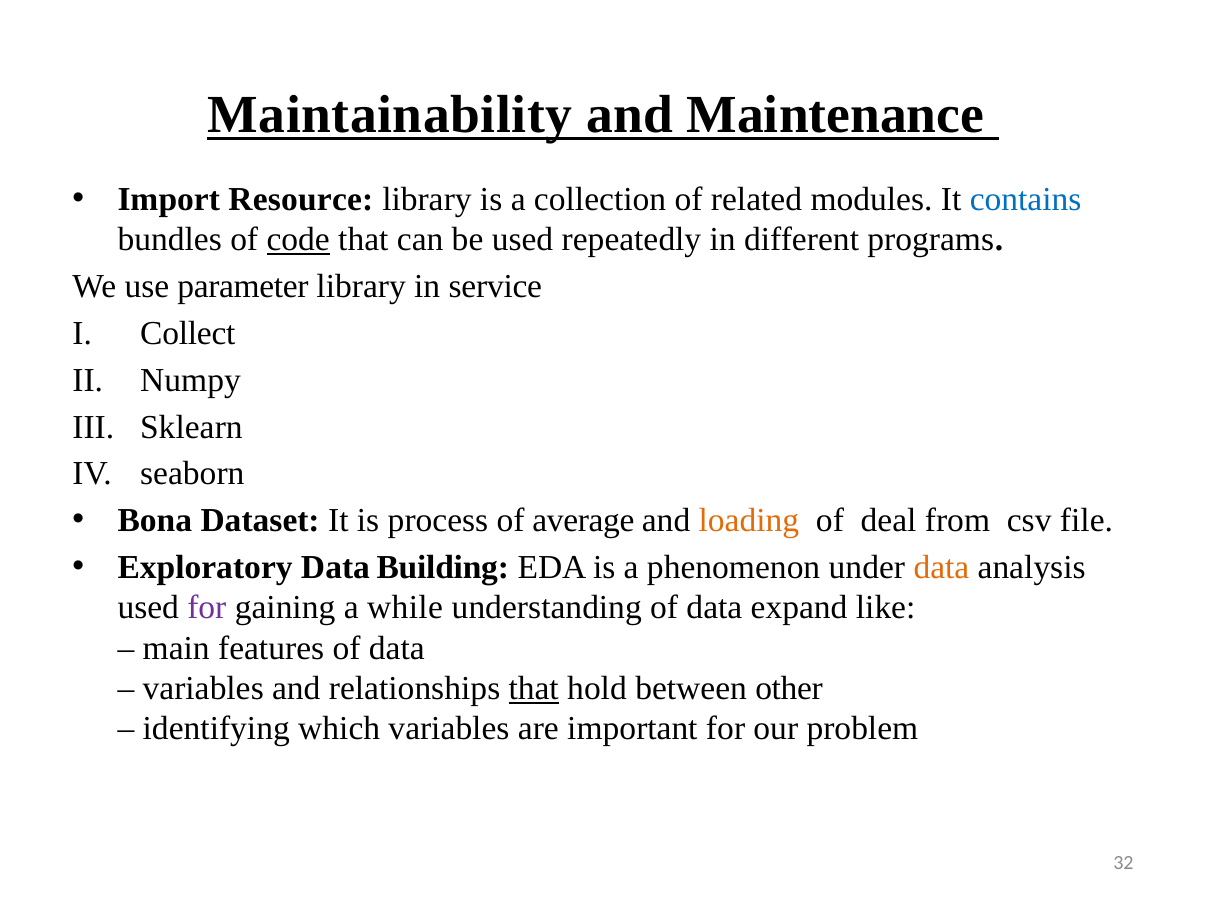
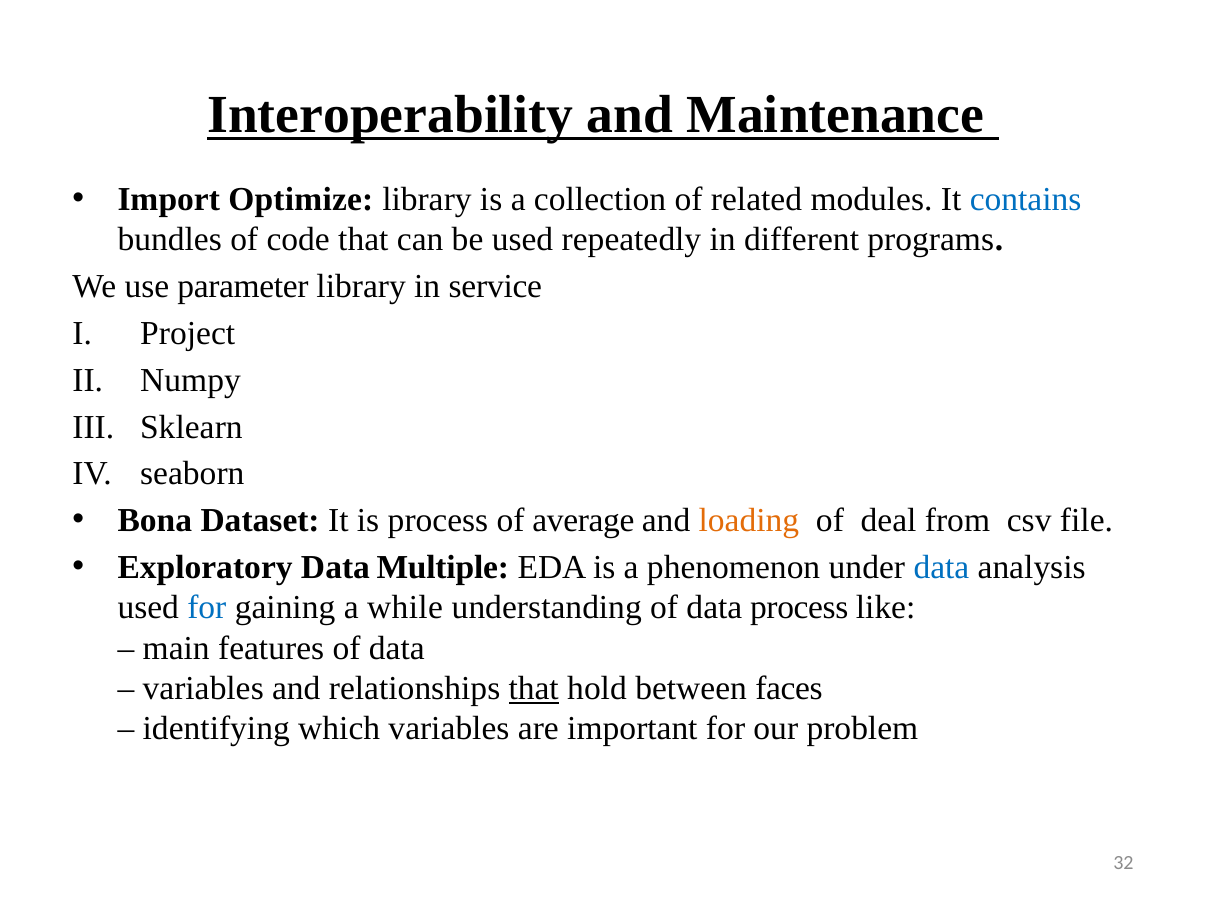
Maintainability: Maintainability -> Interoperability
Resource: Resource -> Optimize
code underline: present -> none
Collect: Collect -> Project
Building: Building -> Multiple
data at (941, 568) colour: orange -> blue
for at (207, 608) colour: purple -> blue
data expand: expand -> process
other: other -> faces
